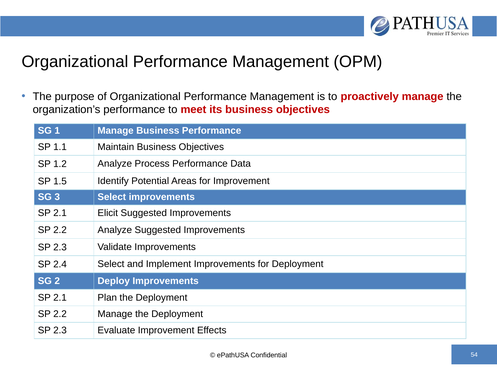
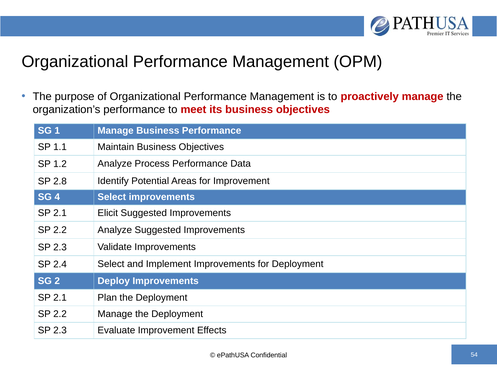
1.5: 1.5 -> 2.8
3: 3 -> 4
